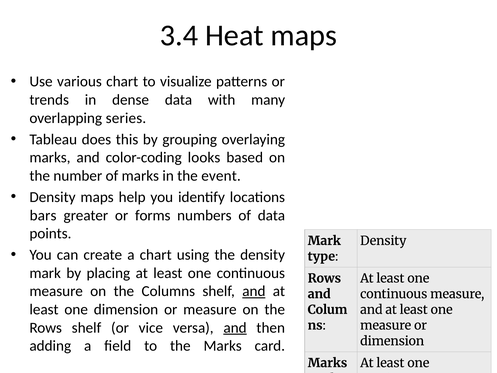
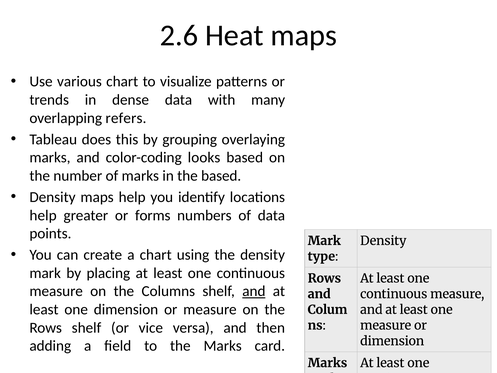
3.4: 3.4 -> 2.6
series: series -> refers
the event: event -> based
bars at (43, 215): bars -> help
and at (235, 328) underline: present -> none
